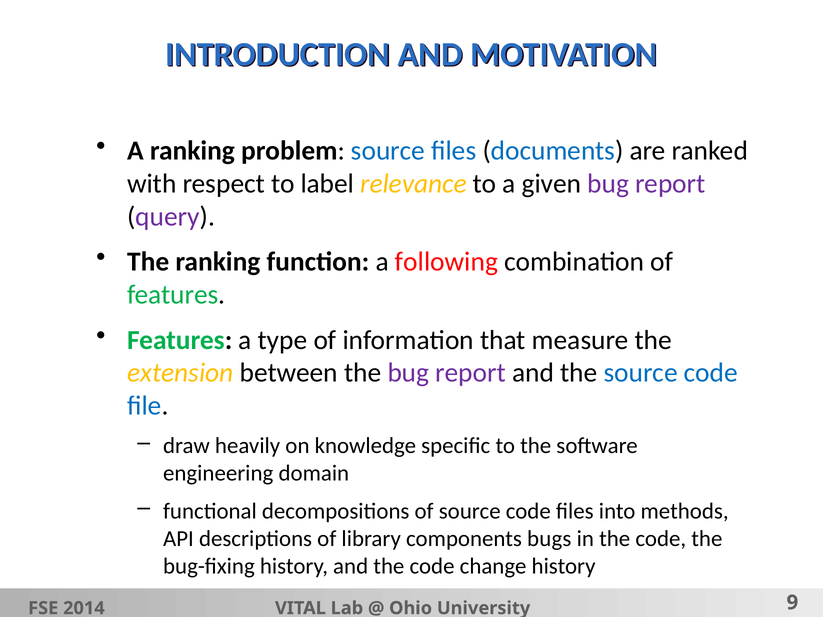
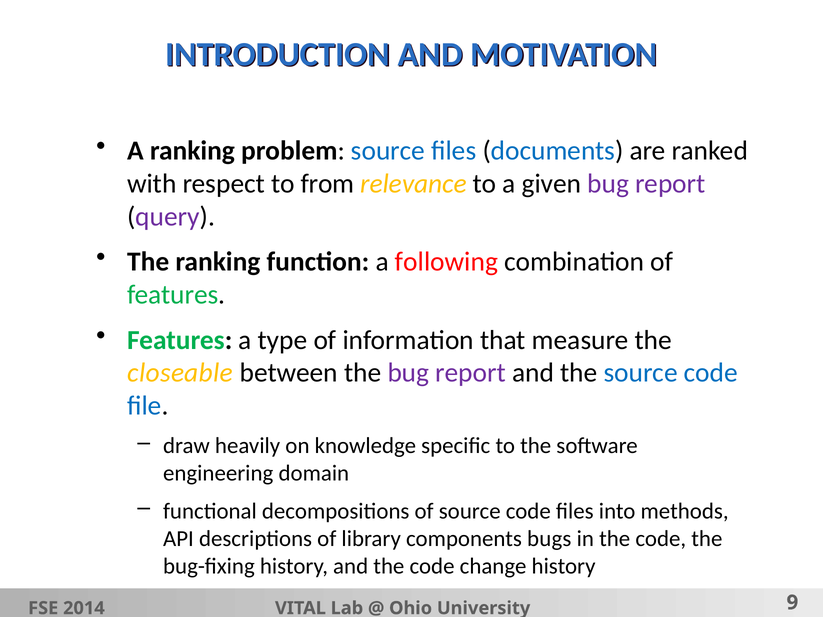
label: label -> from
extension: extension -> closeable
